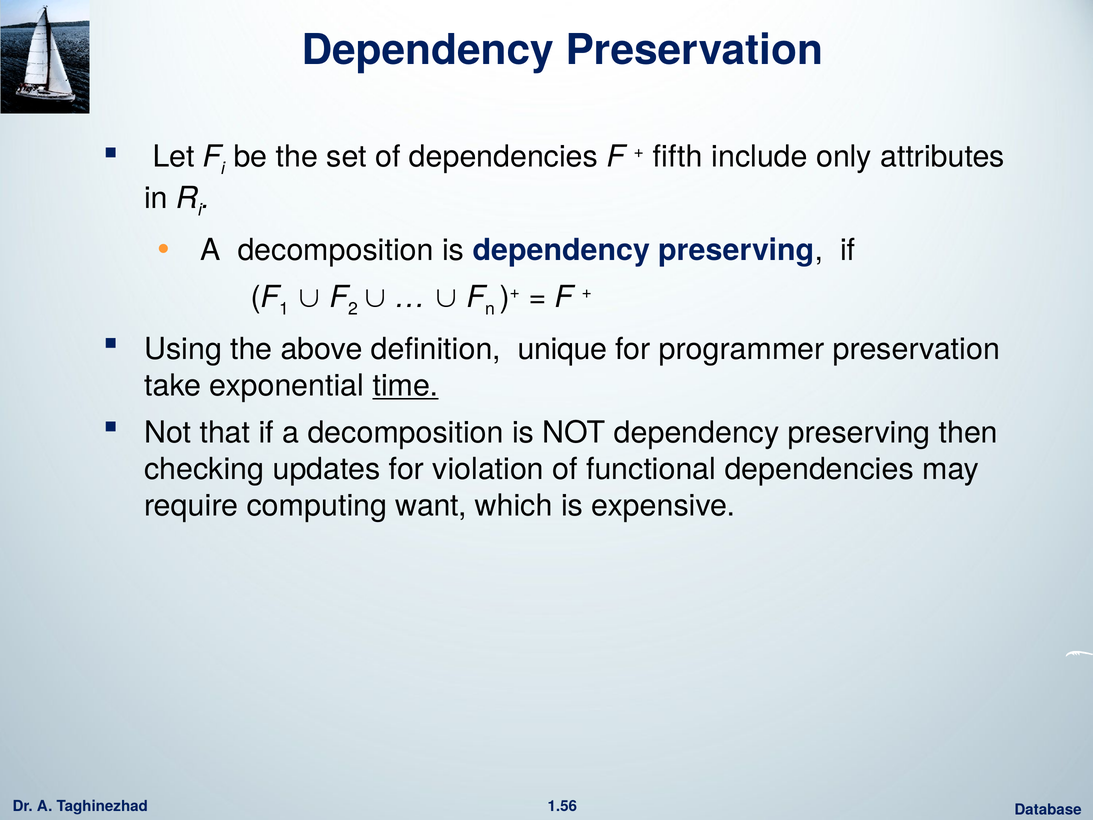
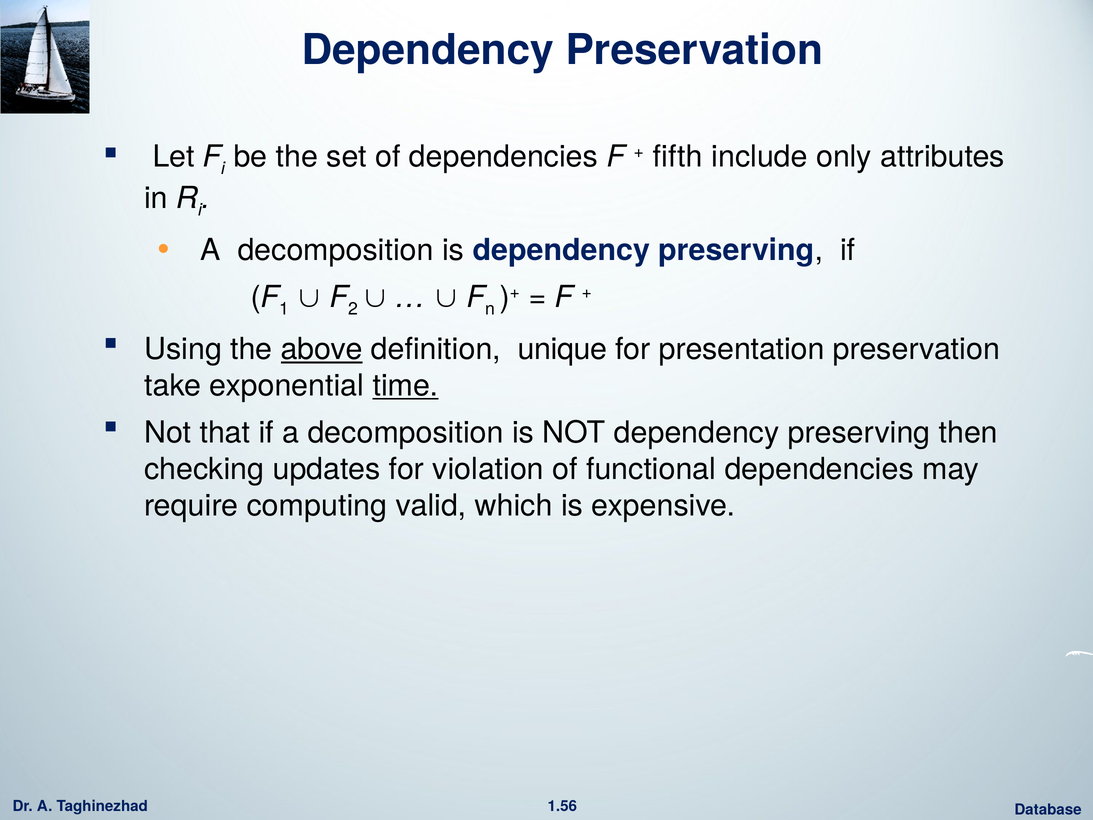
above underline: none -> present
programmer: programmer -> presentation
want: want -> valid
